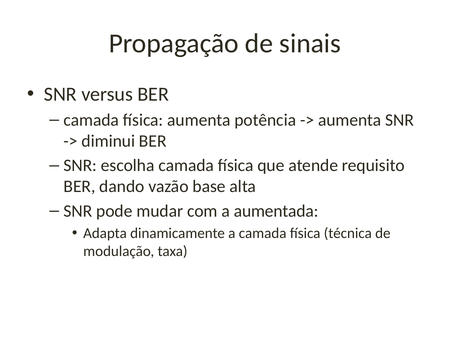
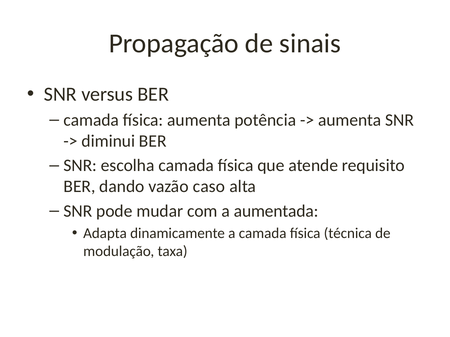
base: base -> caso
